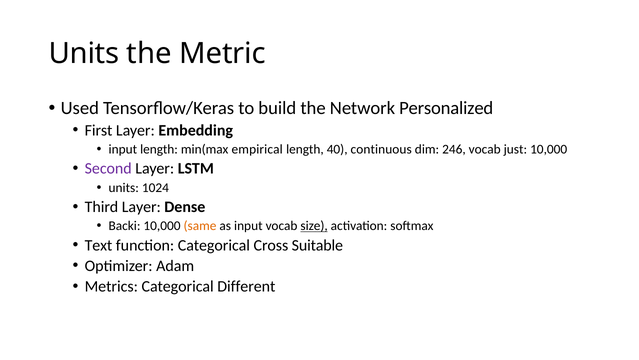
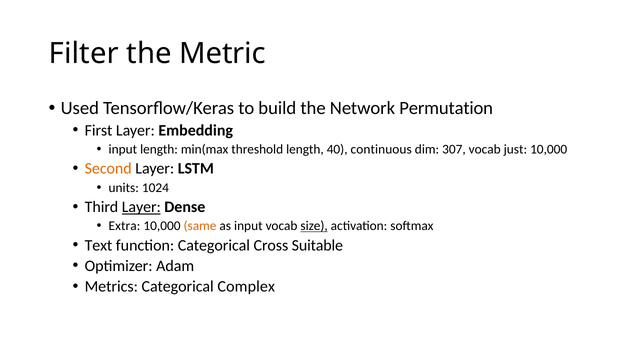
Units at (84, 54): Units -> Filter
Personalized: Personalized -> Permutation
empirical: empirical -> threshold
246: 246 -> 307
Second colour: purple -> orange
Layer at (141, 207) underline: none -> present
Backi: Backi -> Extra
Different: Different -> Complex
